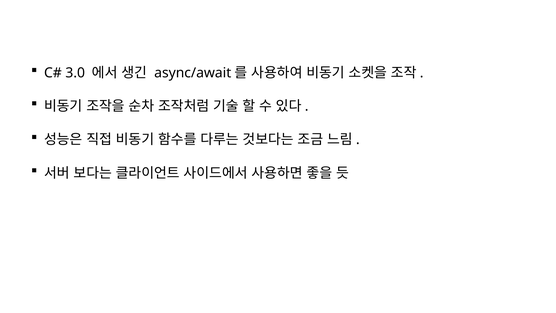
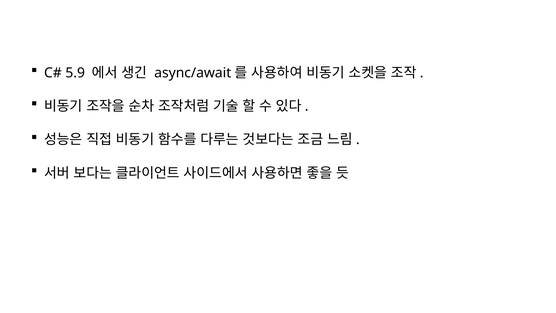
3.0: 3.0 -> 5.9
